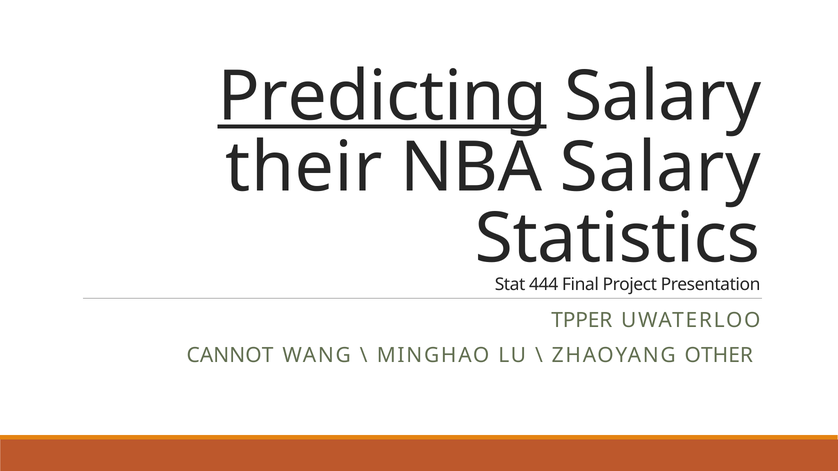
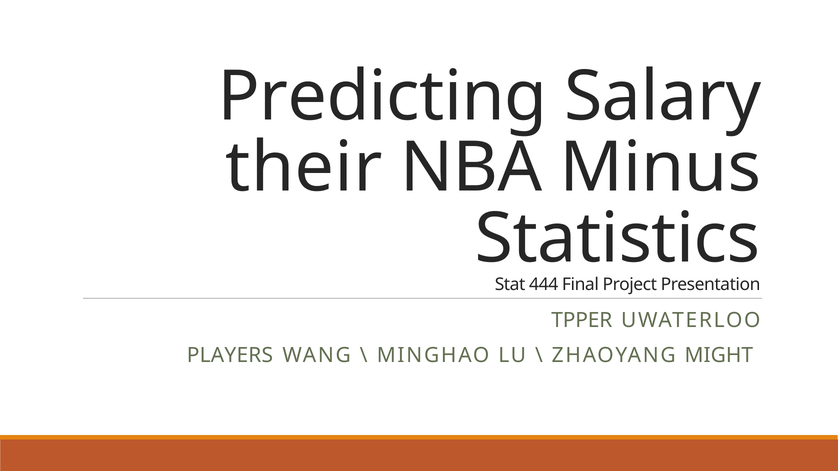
Predicting underline: present -> none
NBA Salary: Salary -> Minus
CANNOT: CANNOT -> PLAYERS
OTHER: OTHER -> MIGHT
